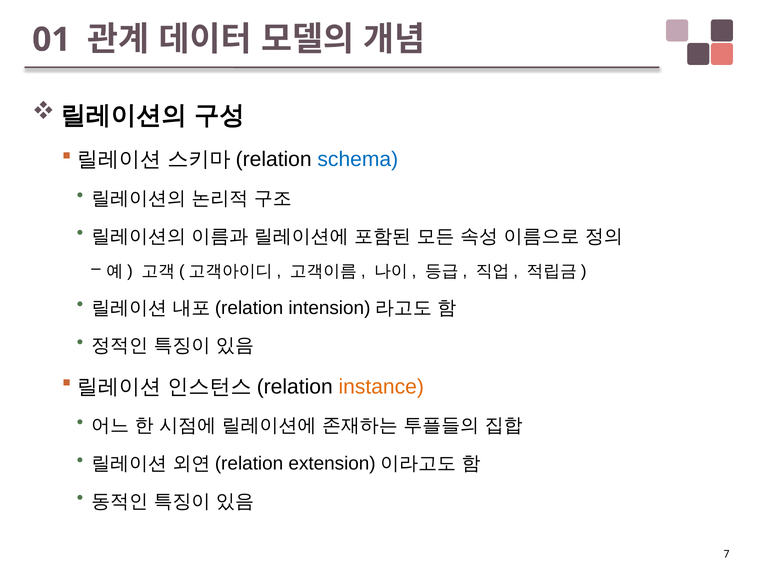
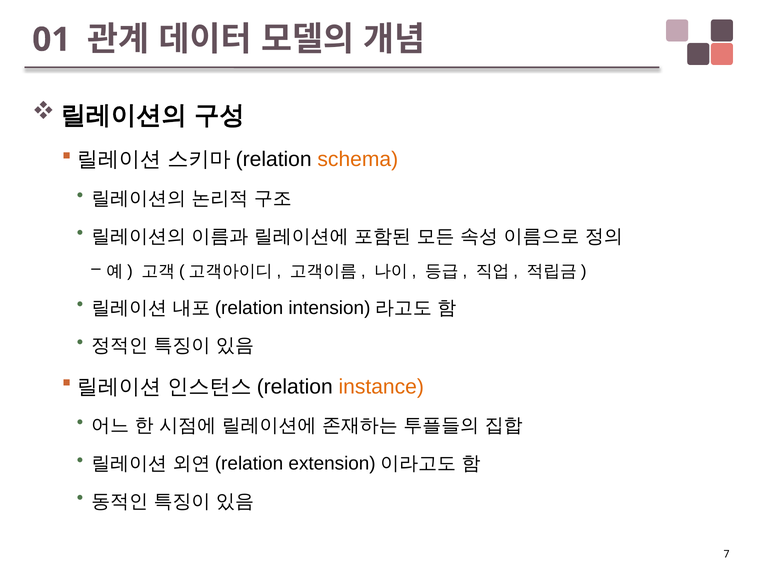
schema colour: blue -> orange
